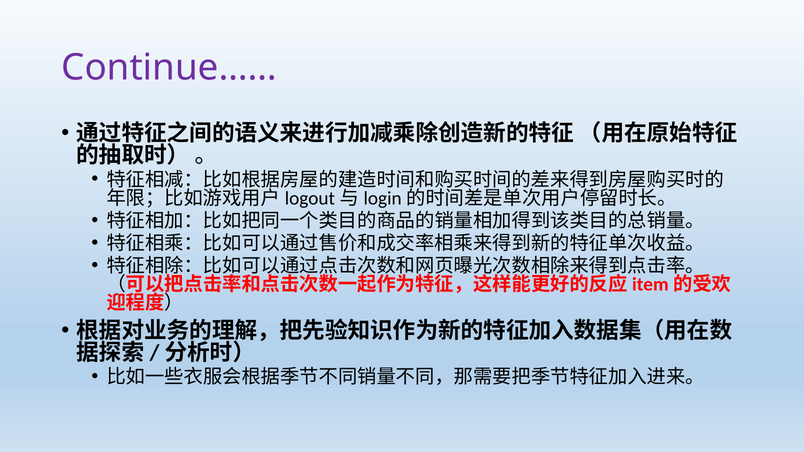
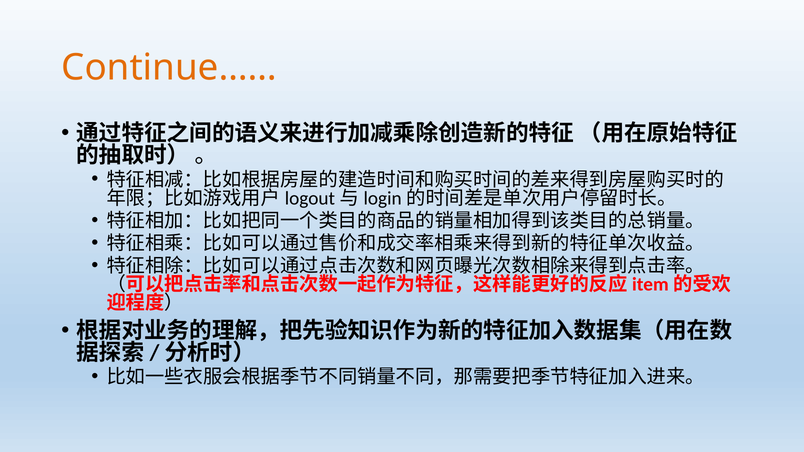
Continue…… colour: purple -> orange
